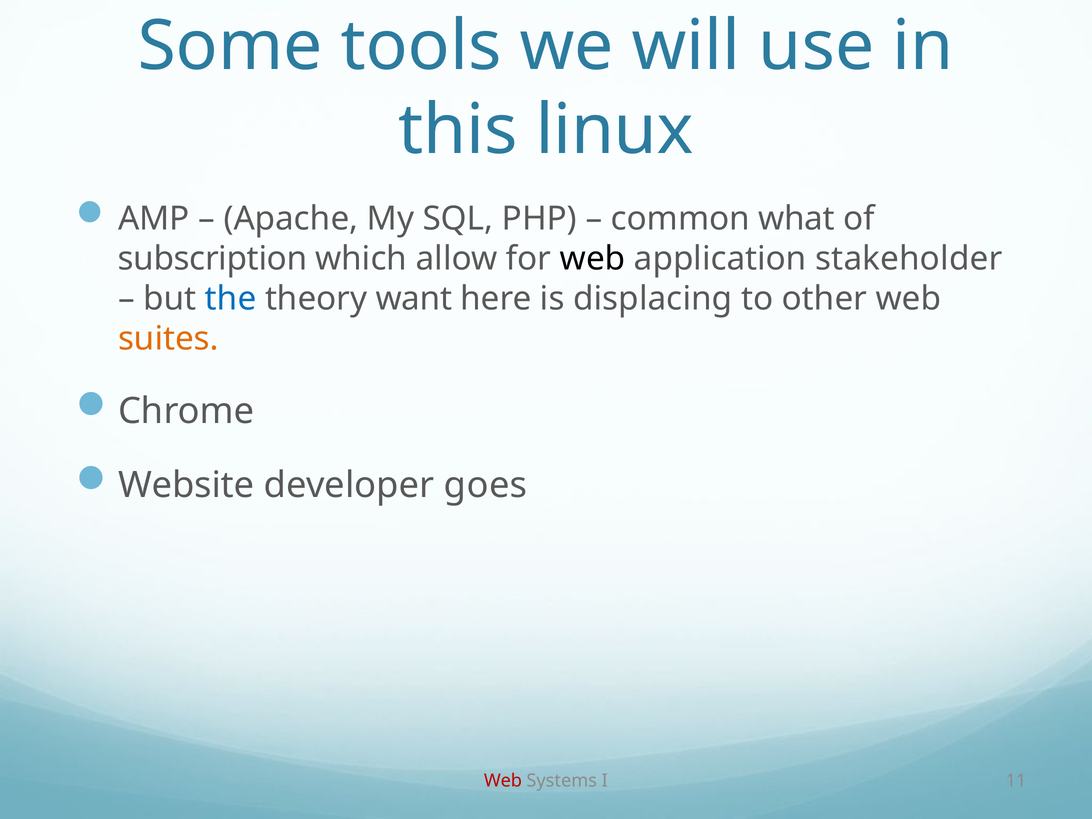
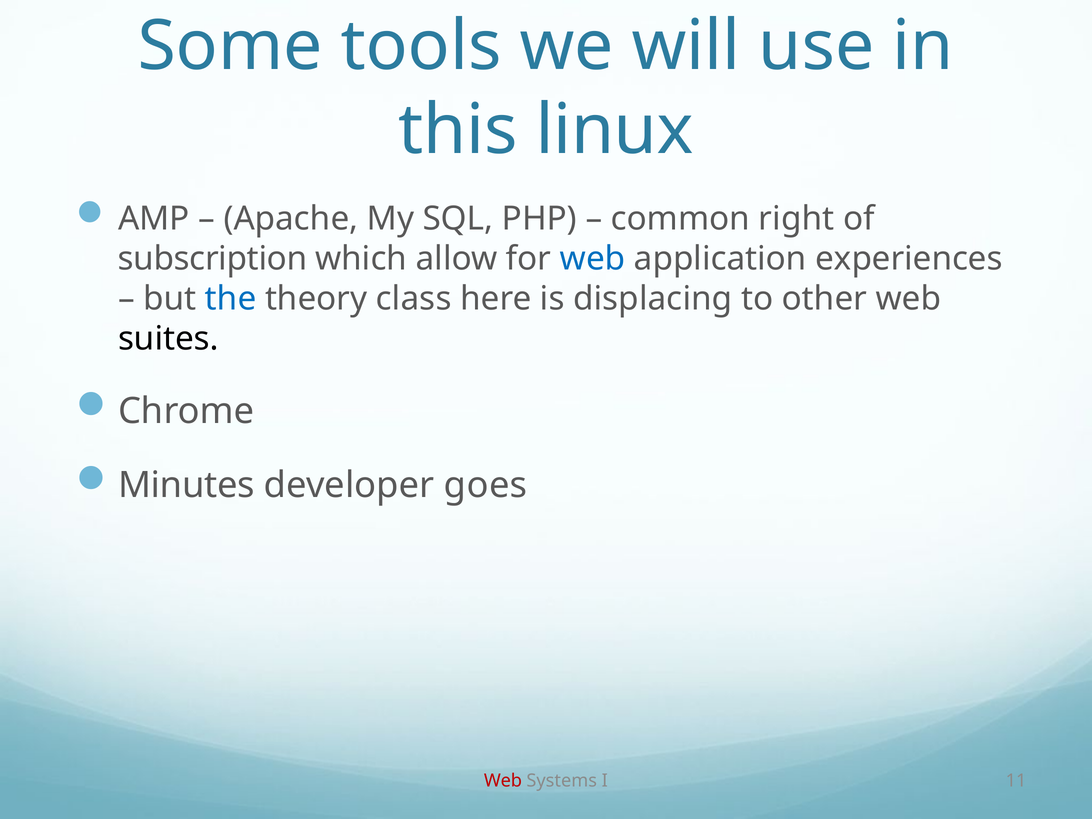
what: what -> right
web at (593, 259) colour: black -> blue
stakeholder: stakeholder -> experiences
want: want -> class
suites colour: orange -> black
Website: Website -> Minutes
